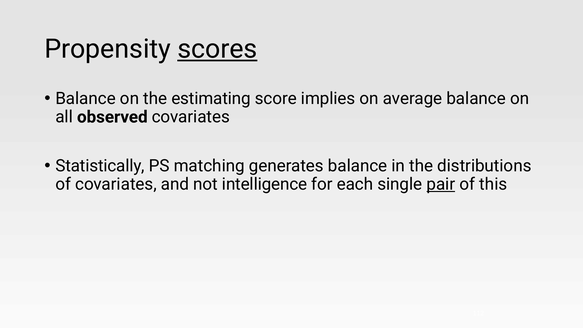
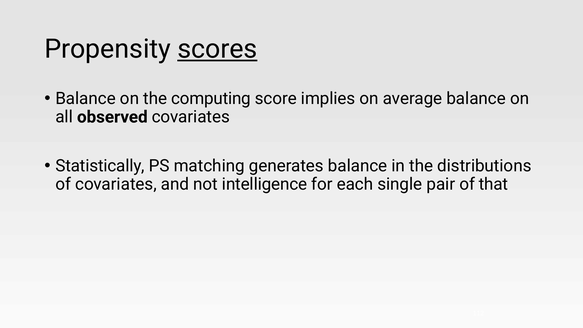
estimating: estimating -> computing
pair underline: present -> none
this: this -> that
